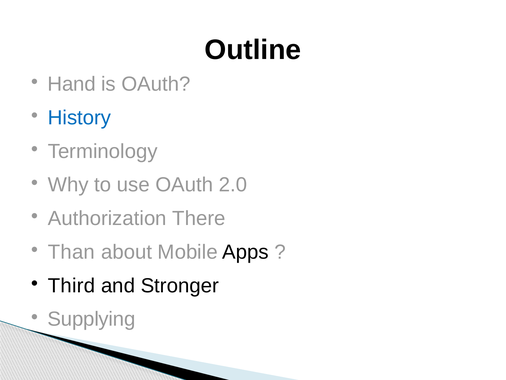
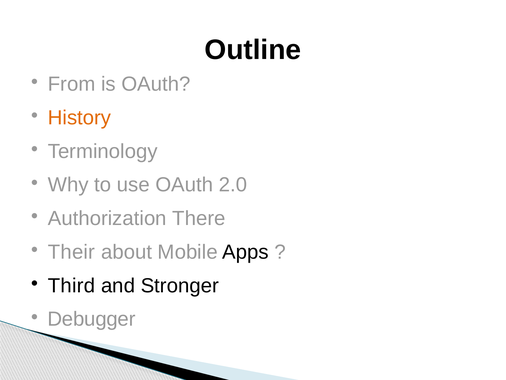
Hand: Hand -> From
History colour: blue -> orange
Than: Than -> Their
Supplying: Supplying -> Debugger
